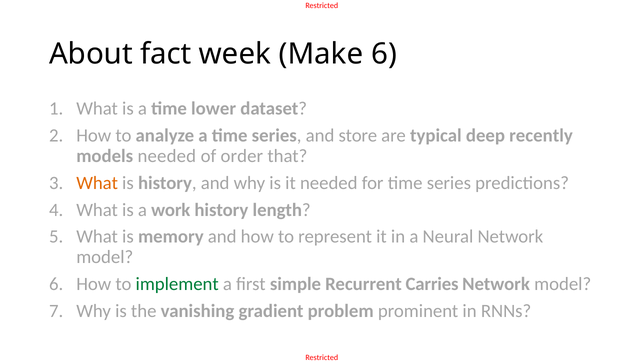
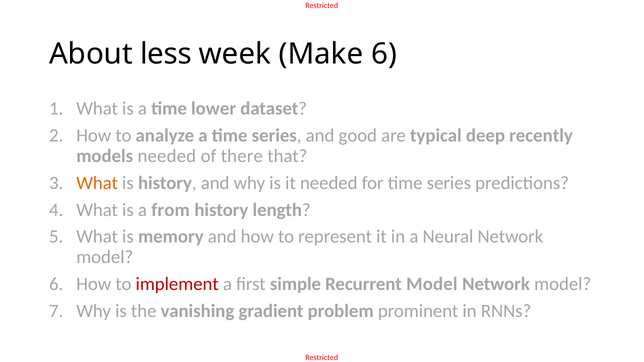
fact: fact -> less
store: store -> good
order: order -> there
work: work -> from
implement colour: green -> red
Recurrent Carries: Carries -> Model
